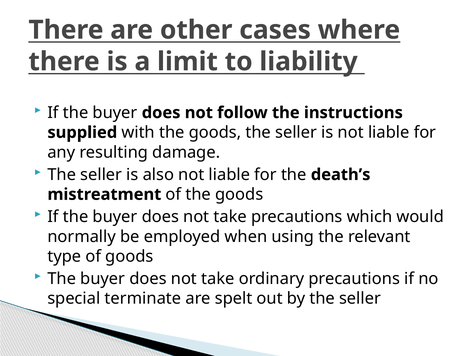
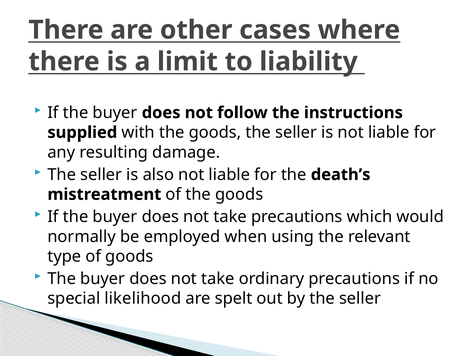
terminate: terminate -> likelihood
